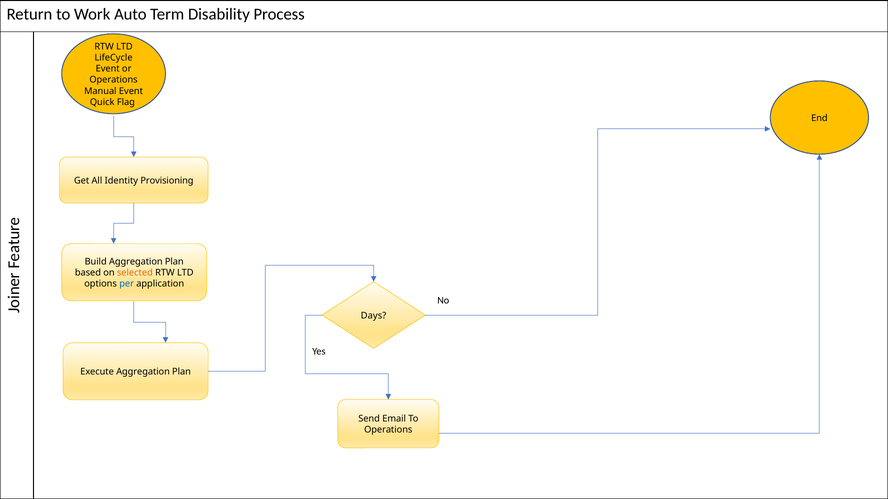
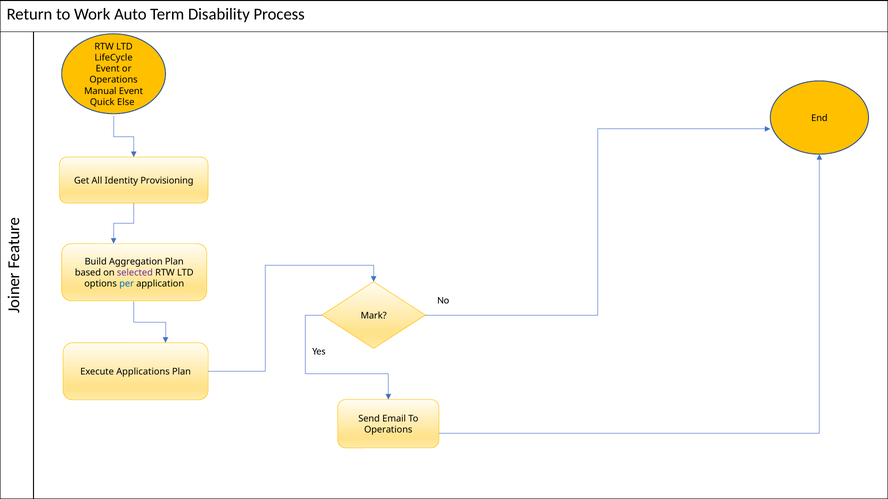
Flag: Flag -> Else
selected colour: orange -> purple
Days: Days -> Mark
Execute Aggregation: Aggregation -> Applications
